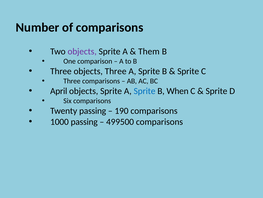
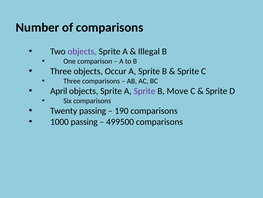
Them: Them -> Illegal
objects Three: Three -> Occur
Sprite at (145, 91) colour: blue -> purple
When: When -> Move
